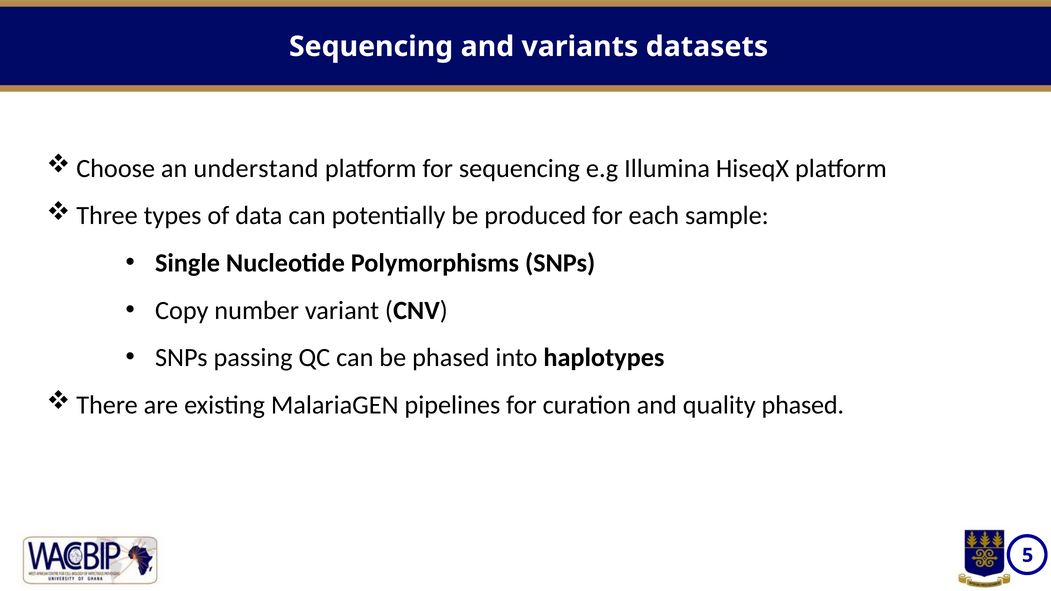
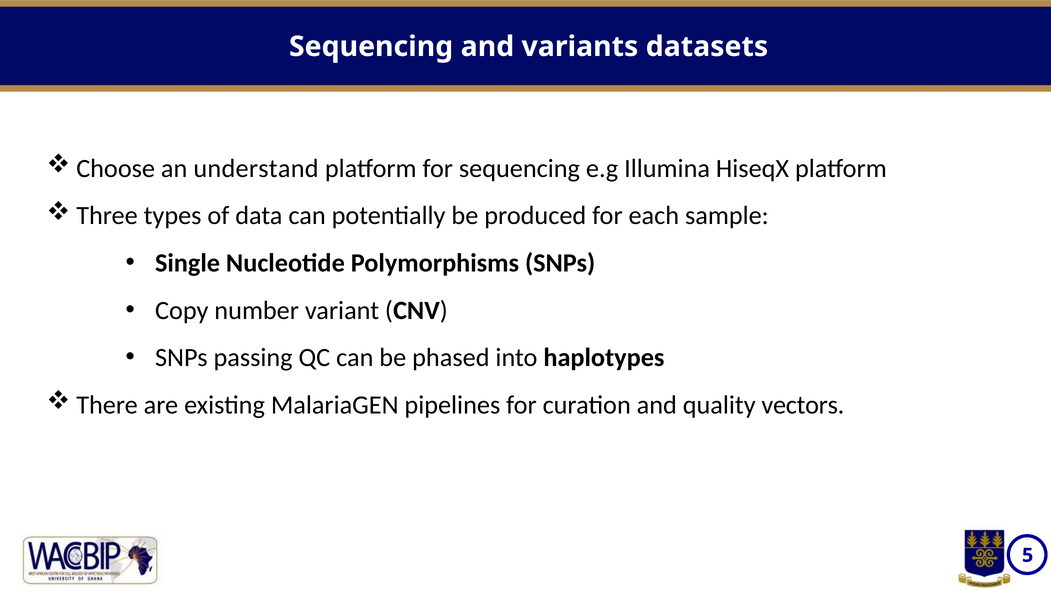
quality phased: phased -> vectors
